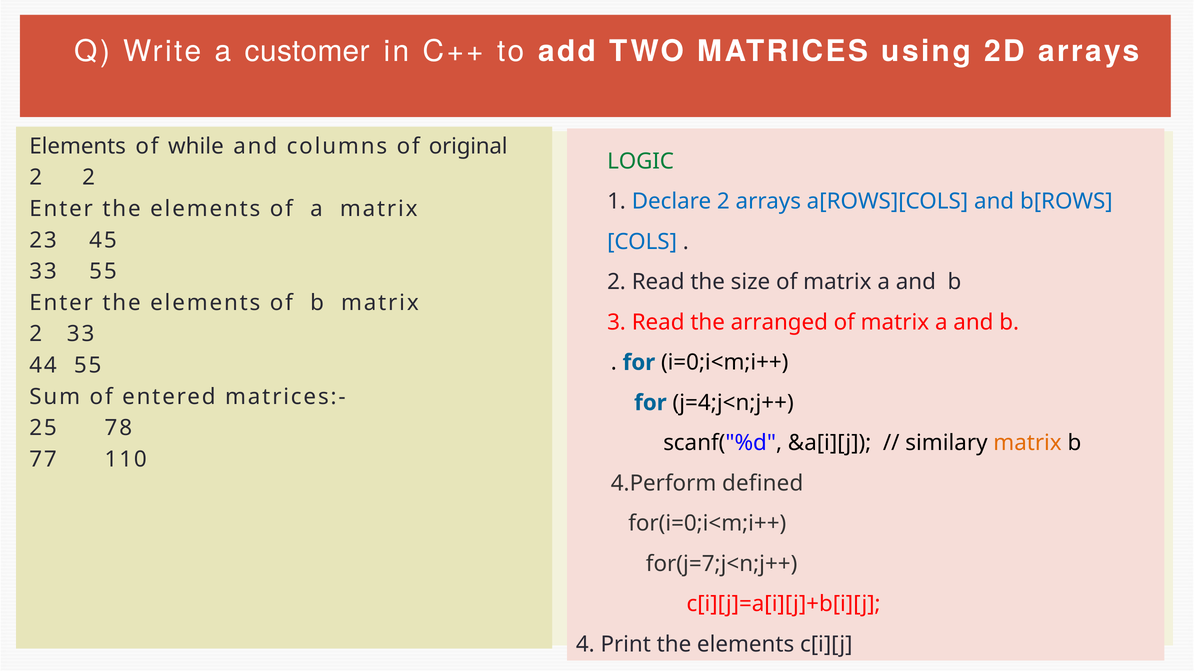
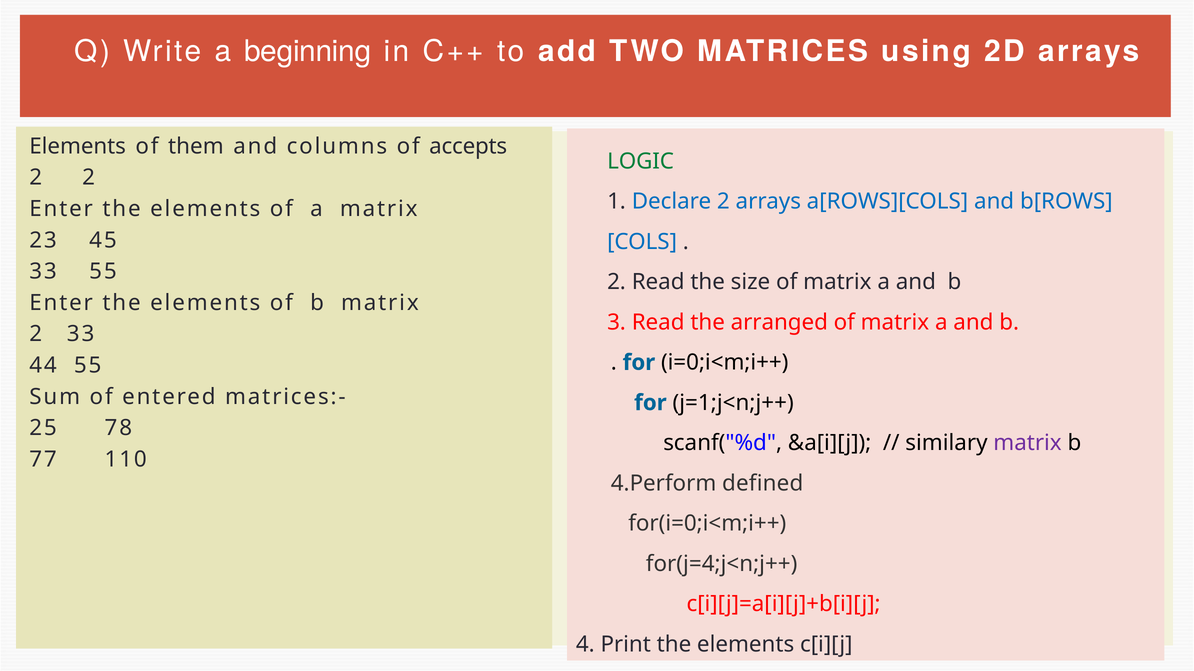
customer: customer -> beginning
while: while -> them
original: original -> accepts
j=4;j<n;j++: j=4;j<n;j++ -> j=1;j<n;j++
matrix at (1028, 443) colour: orange -> purple
for(j=7;j<n;j++: for(j=7;j<n;j++ -> for(j=4;j<n;j++
